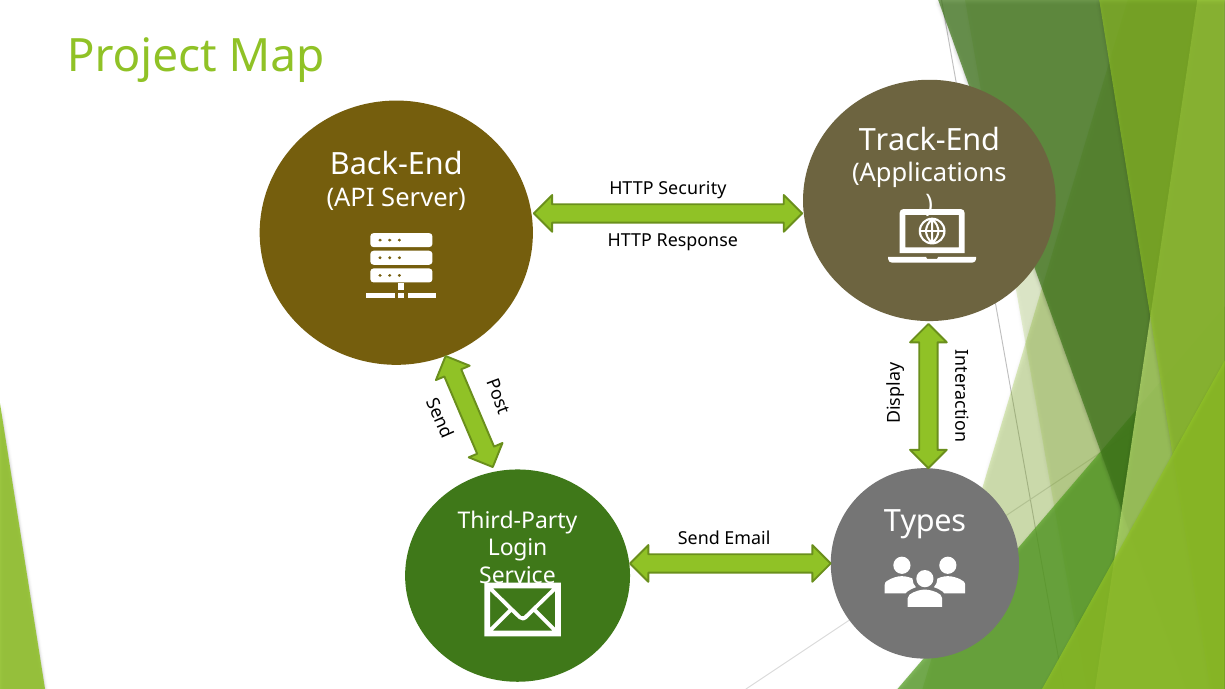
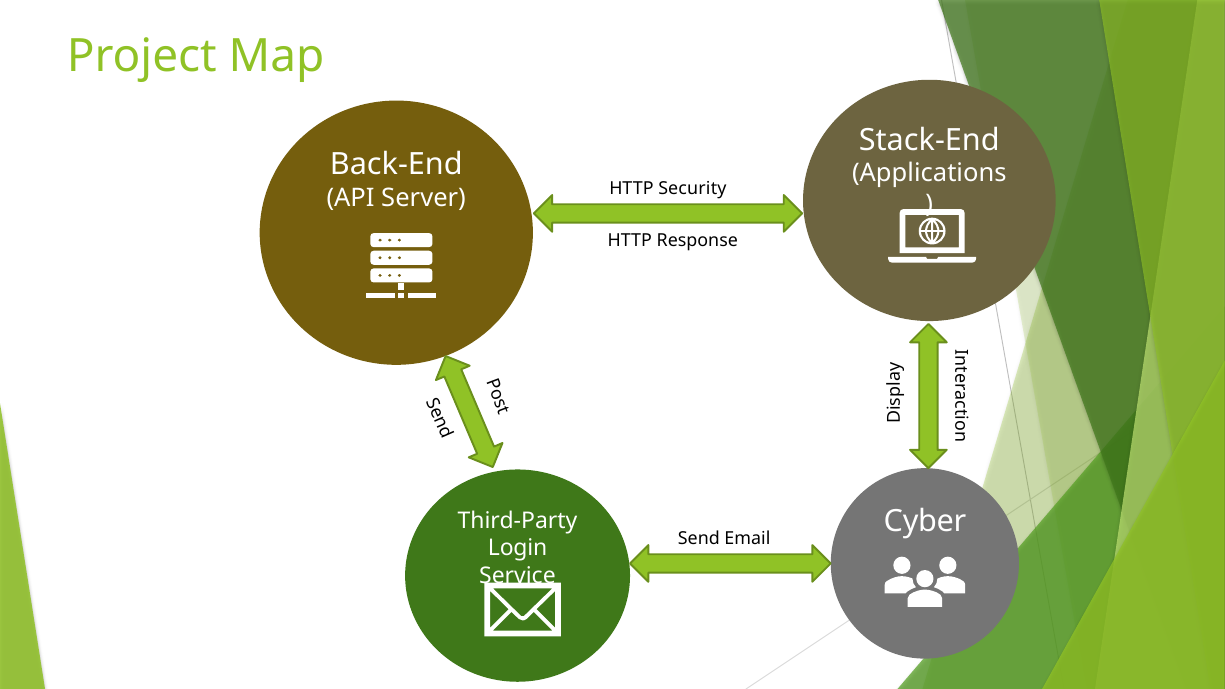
Track-End: Track-End -> Stack-End
Types: Types -> Cyber
